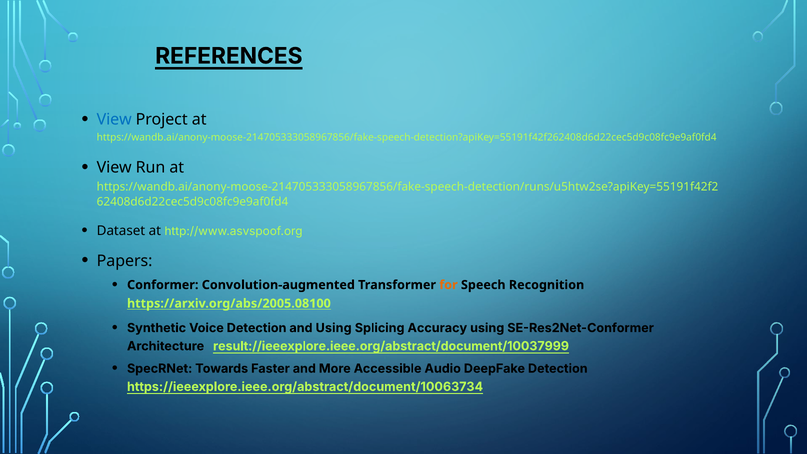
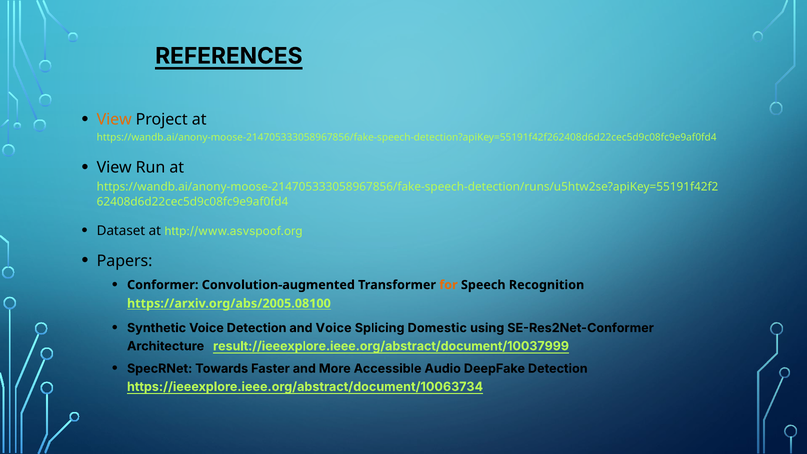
View at (114, 120) colour: blue -> orange
and Using: Using -> Voice
Accuracy: Accuracy -> Domestic
